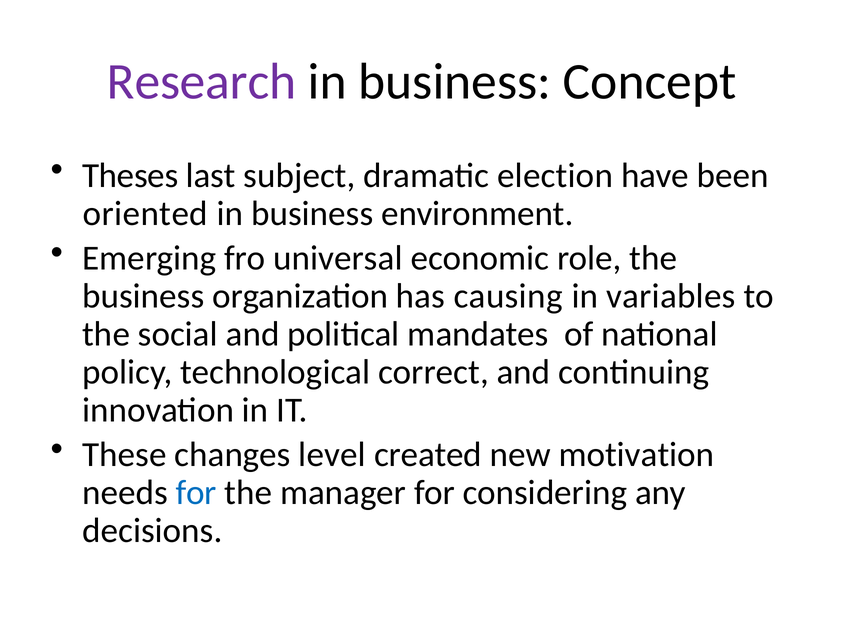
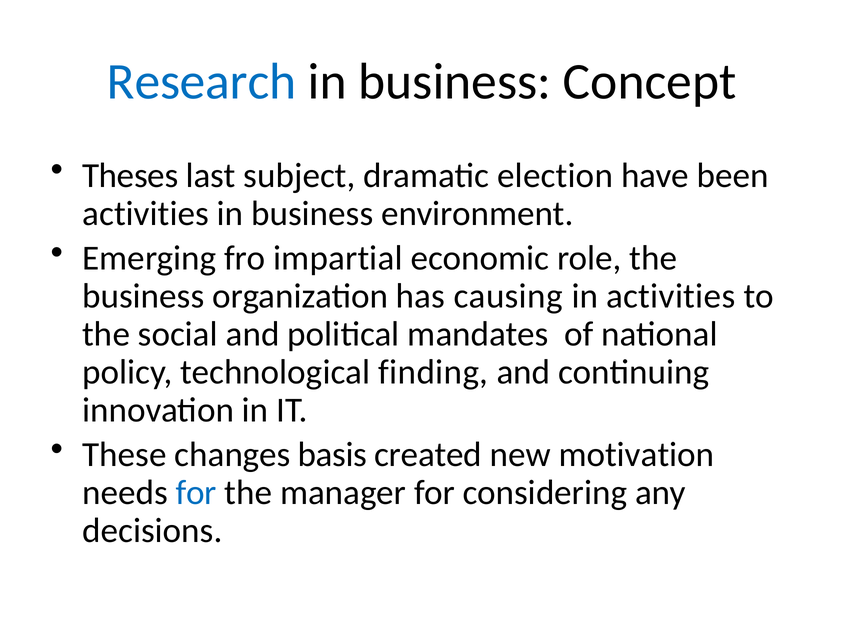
Research colour: purple -> blue
oriented at (145, 213): oriented -> activities
universal: universal -> impartial
in variables: variables -> activities
correct: correct -> finding
level: level -> basis
